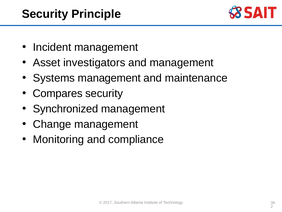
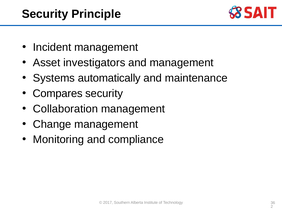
Systems management: management -> automatically
Synchronized: Synchronized -> Collaboration
